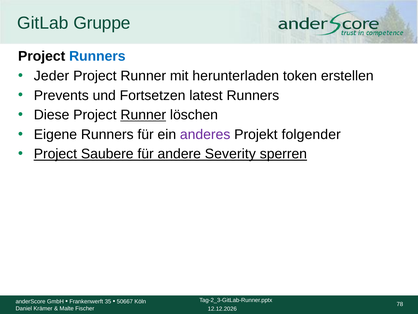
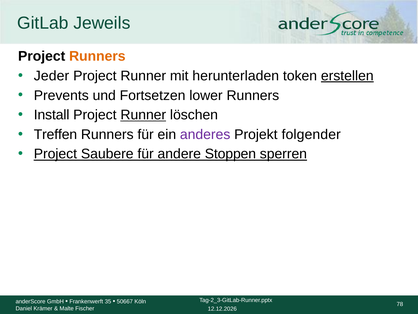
Gruppe: Gruppe -> Jeweils
Runners at (97, 56) colour: blue -> orange
erstellen underline: none -> present
latest: latest -> lower
Diese: Diese -> Install
Eigene: Eigene -> Treffen
Severity: Severity -> Stoppen
